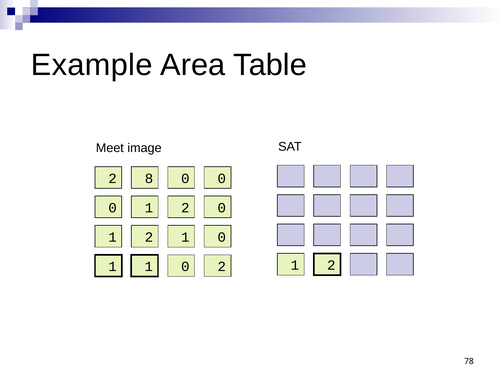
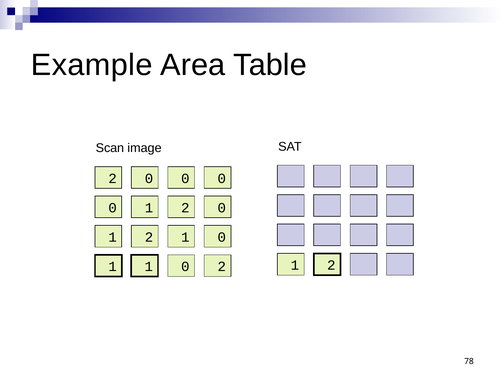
Meet: Meet -> Scan
8 at (149, 178): 8 -> 0
